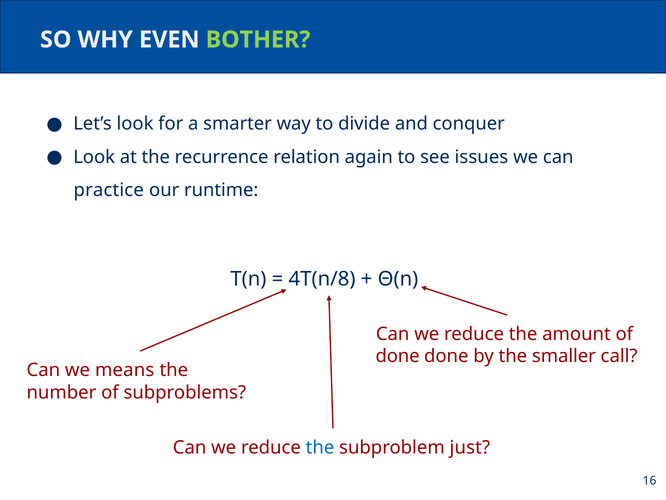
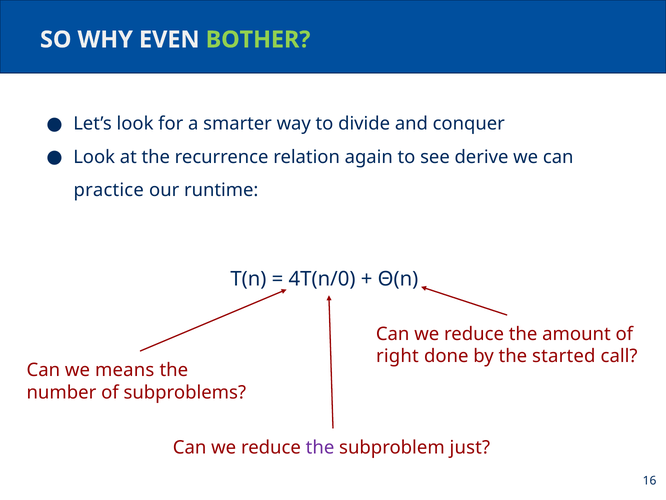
issues: issues -> derive
4T(n/8: 4T(n/8 -> 4T(n/0
done at (398, 356): done -> right
smaller: smaller -> started
the at (320, 447) colour: blue -> purple
